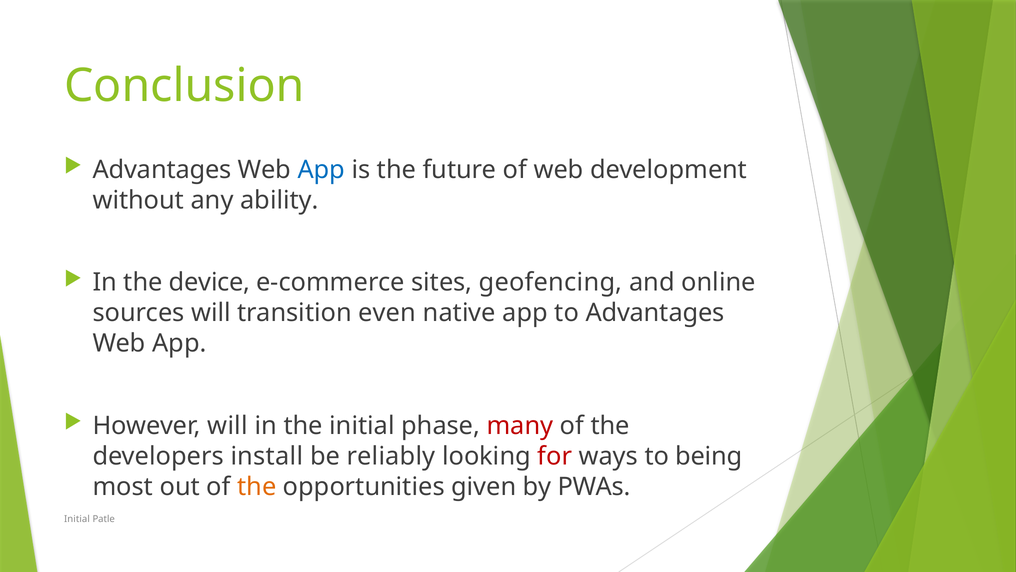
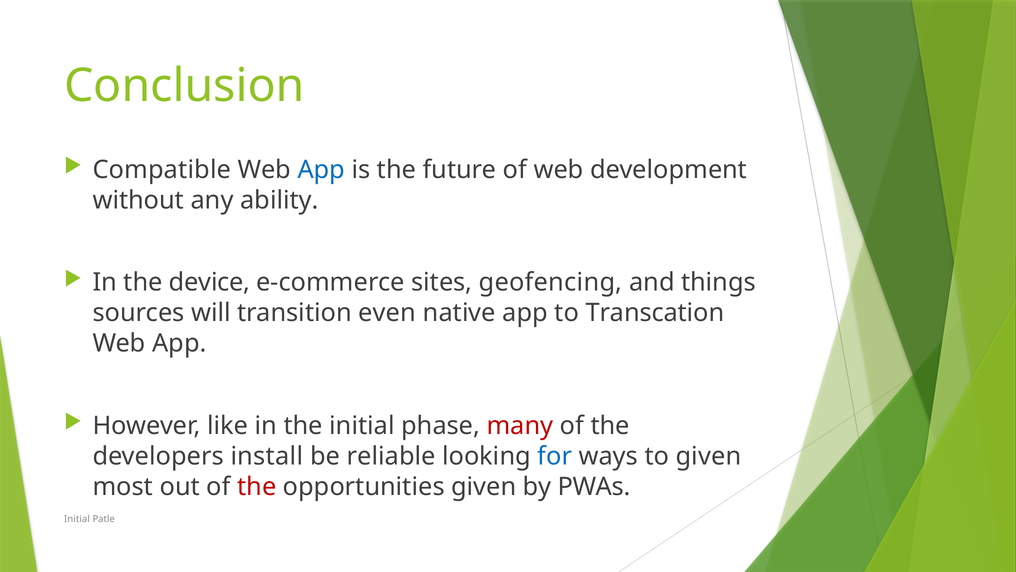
Advantages at (162, 170): Advantages -> Compatible
online: online -> things
to Advantages: Advantages -> Transcation
However will: will -> like
reliably: reliably -> reliable
for colour: red -> blue
to being: being -> given
the at (257, 486) colour: orange -> red
